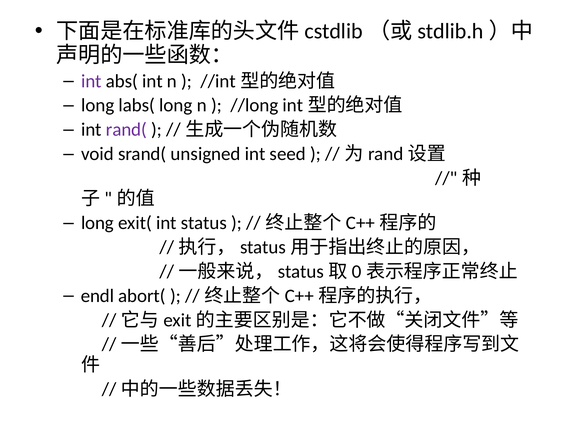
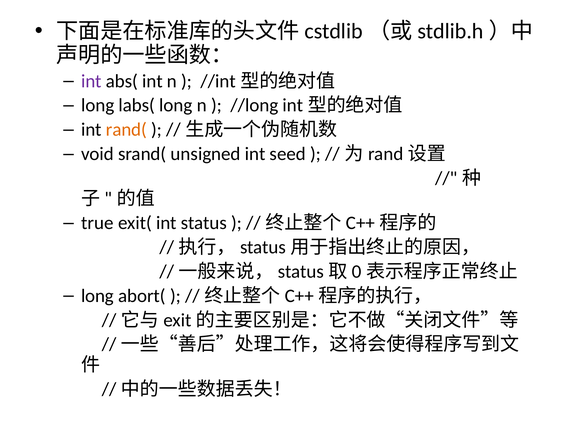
rand( colour: purple -> orange
long at (97, 223): long -> true
endl at (97, 296): endl -> long
